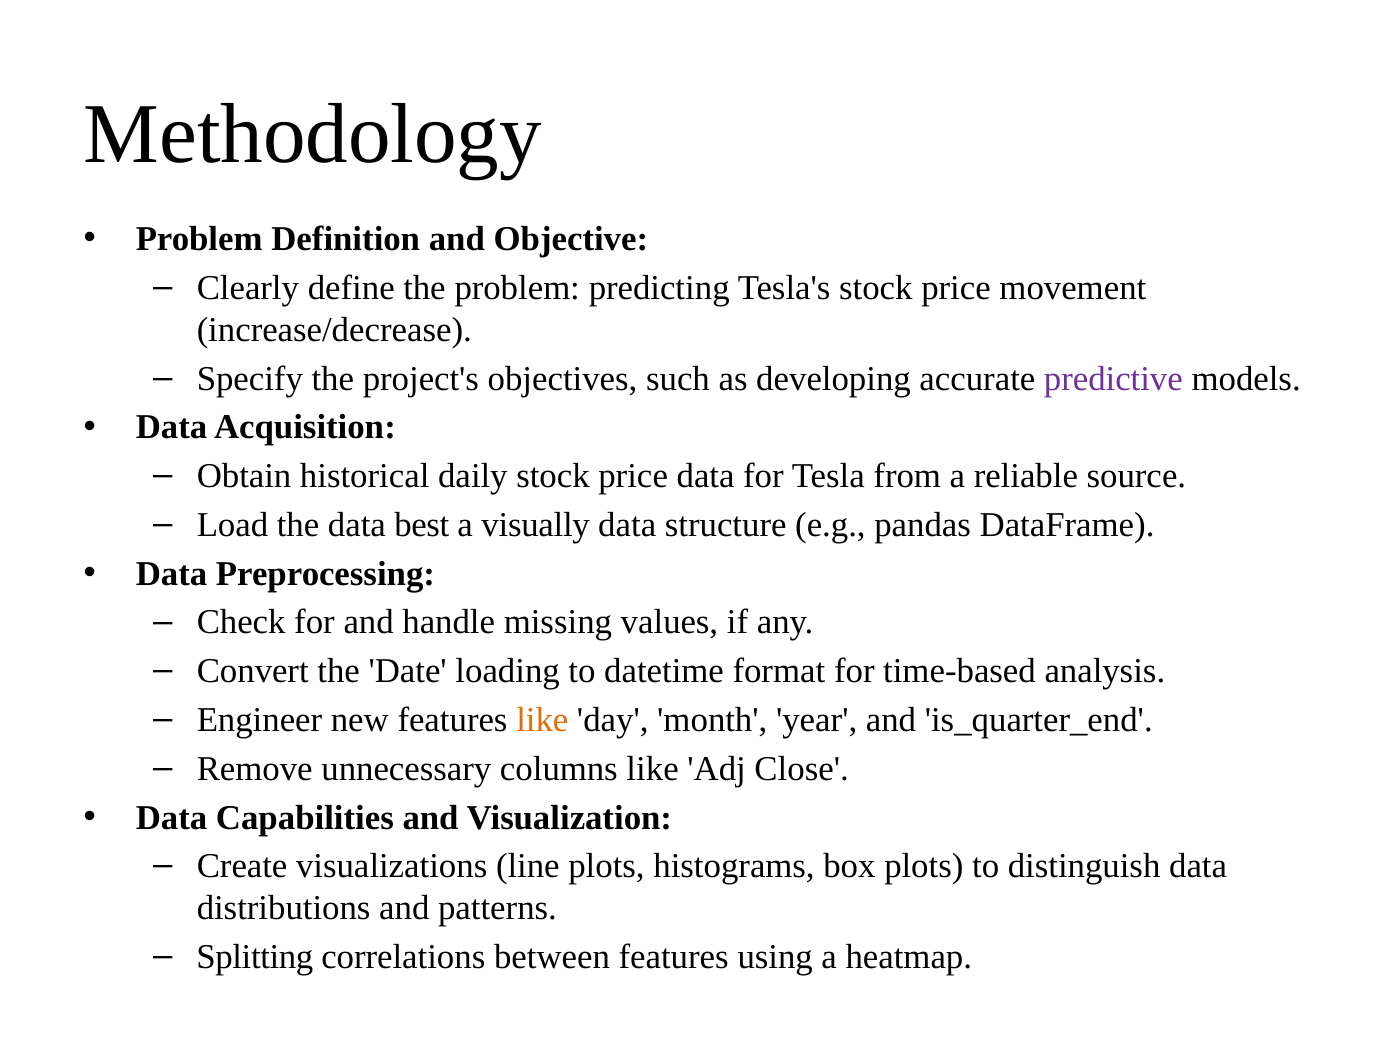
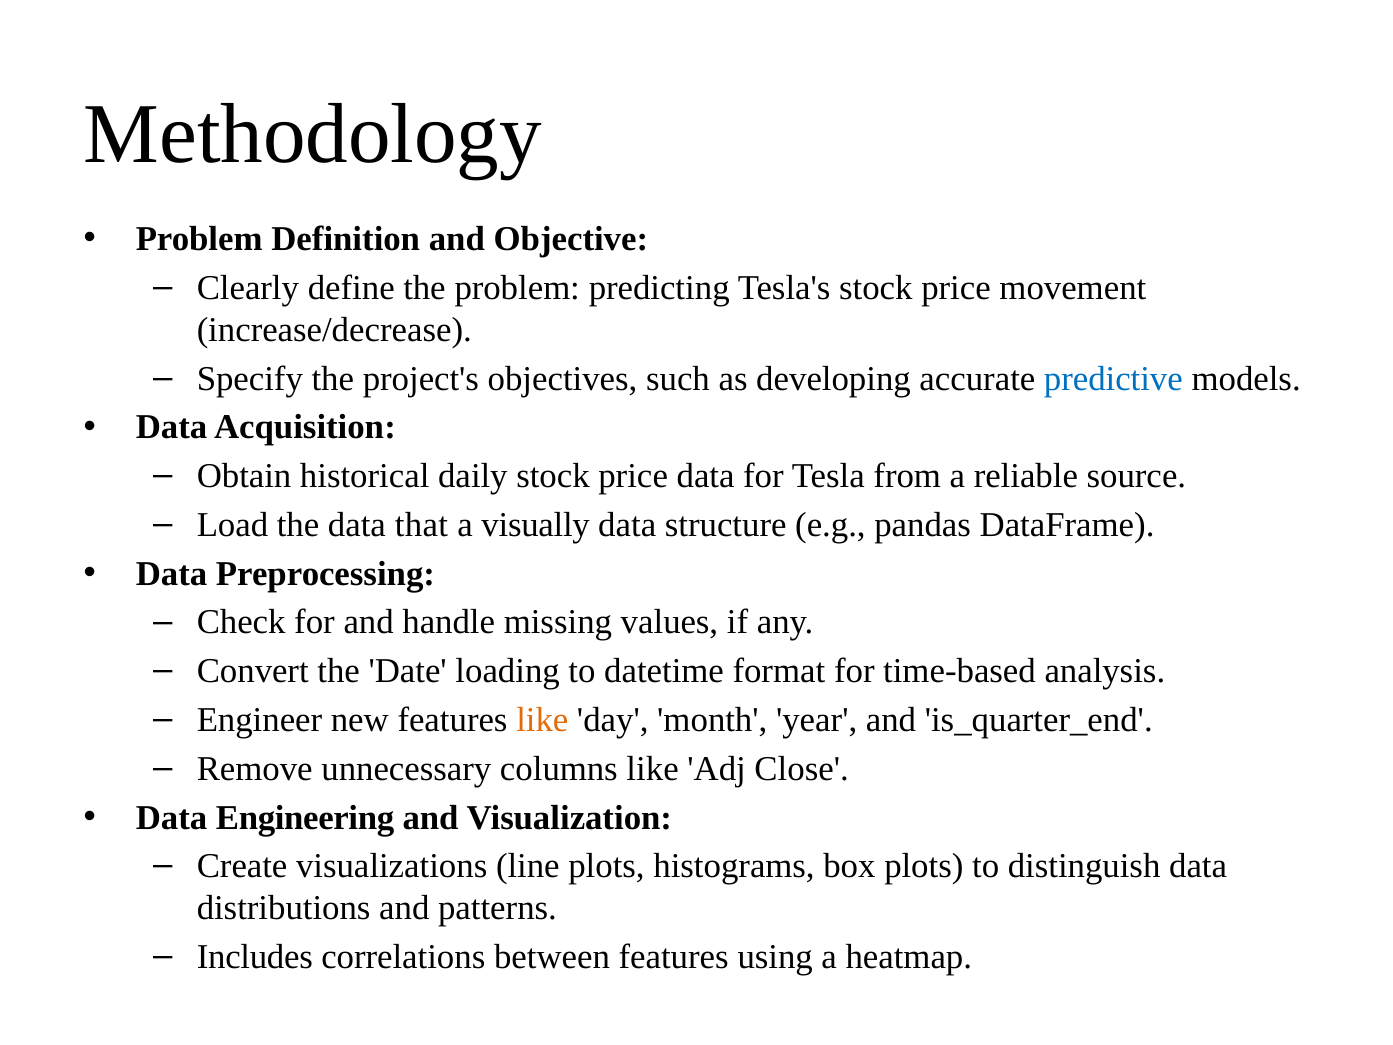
predictive colour: purple -> blue
best: best -> that
Capabilities: Capabilities -> Engineering
Splitting: Splitting -> Includes
